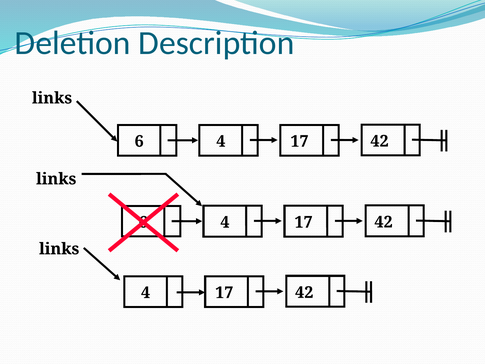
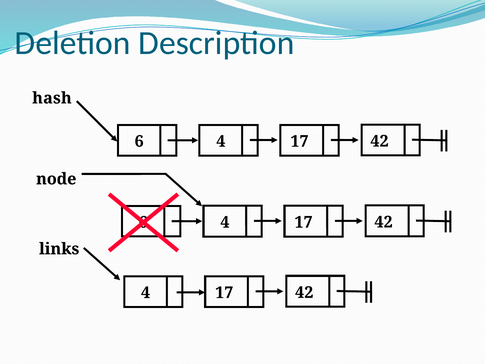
links at (52, 98): links -> hash
links at (56, 179): links -> node
